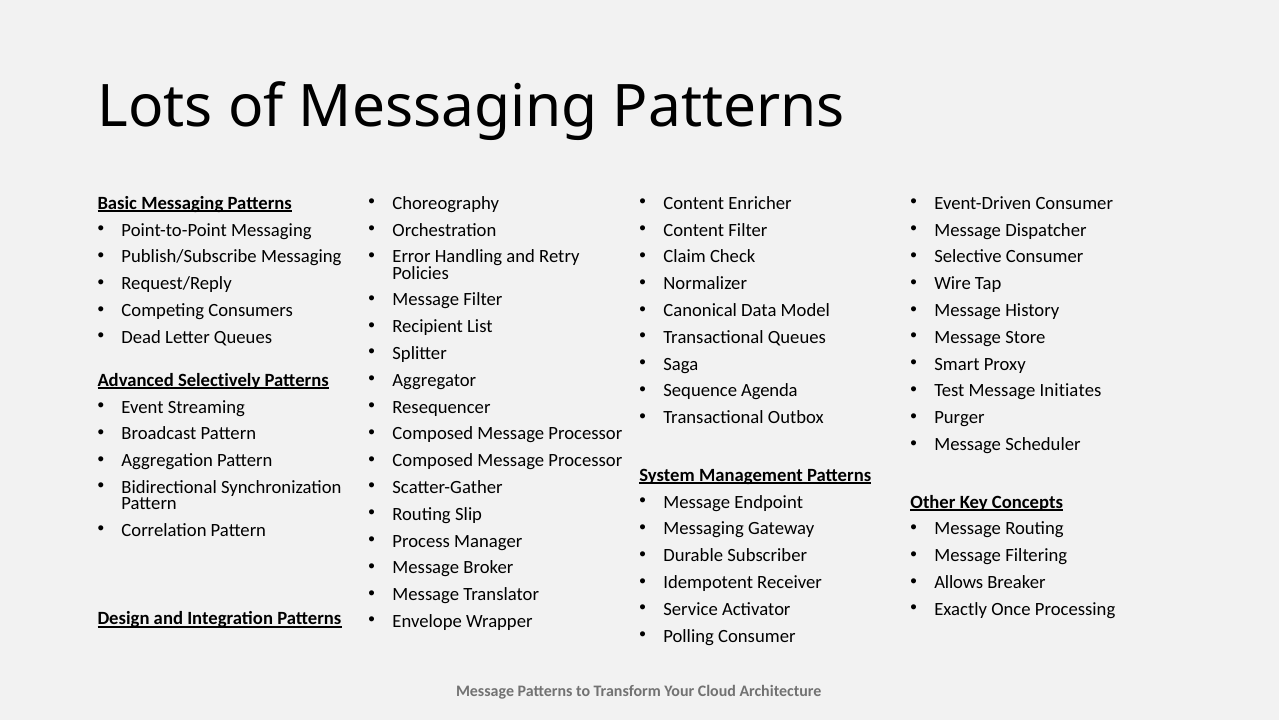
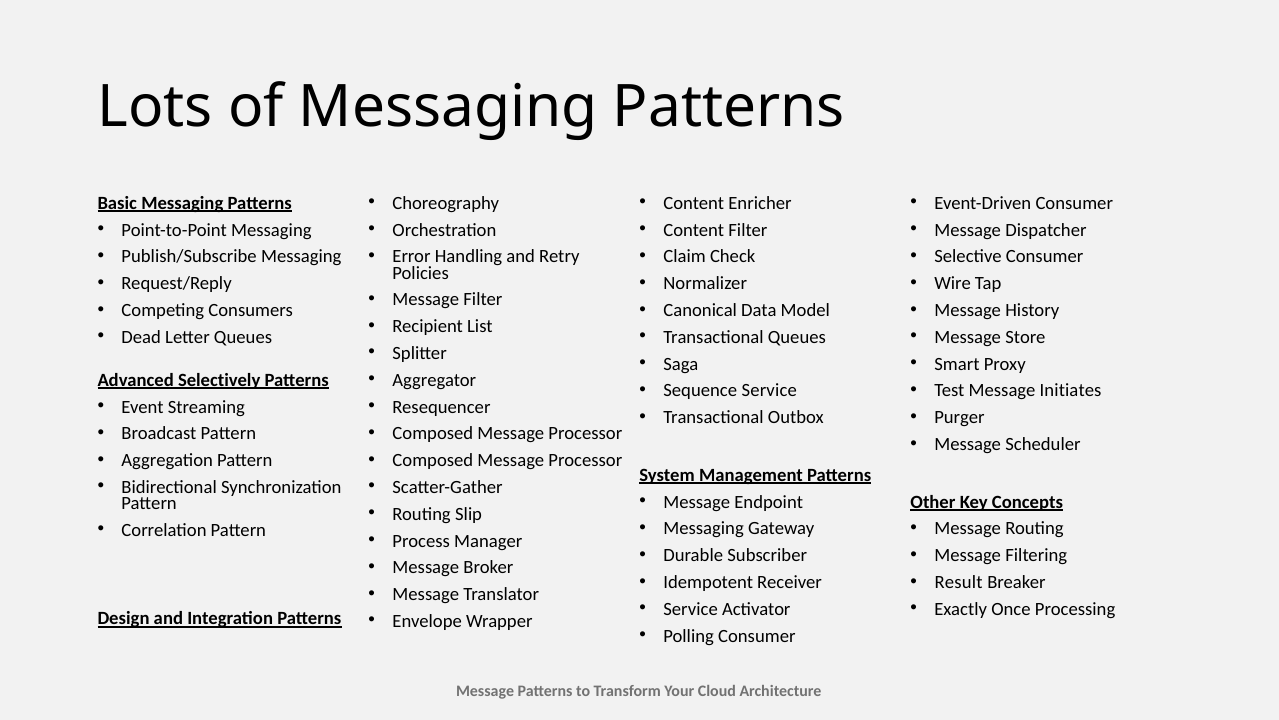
Sequence Agenda: Agenda -> Service
Allows: Allows -> Result
